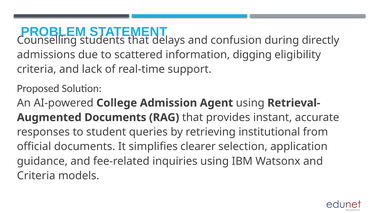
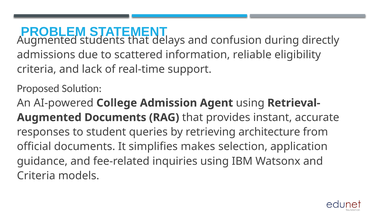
Counselling at (47, 40): Counselling -> Augmented
digging: digging -> reliable
institutional: institutional -> architecture
clearer: clearer -> makes
